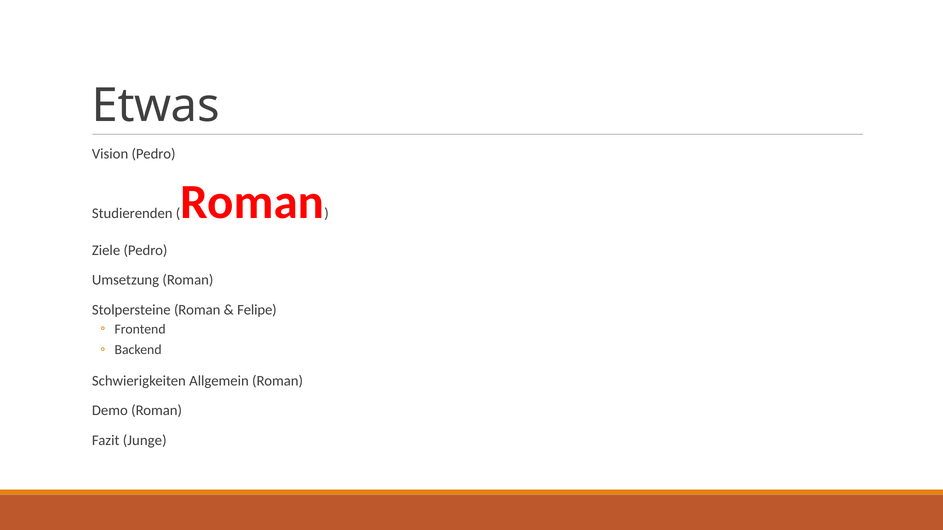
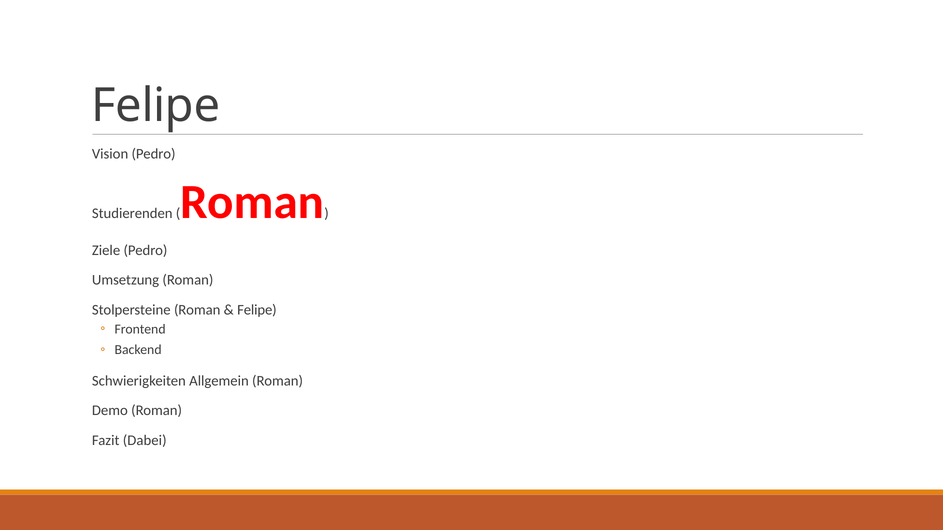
Etwas at (156, 106): Etwas -> Felipe
Junge: Junge -> Dabei
